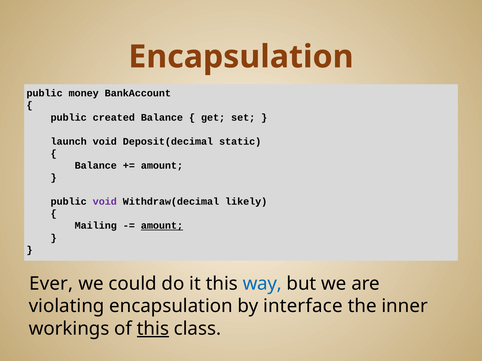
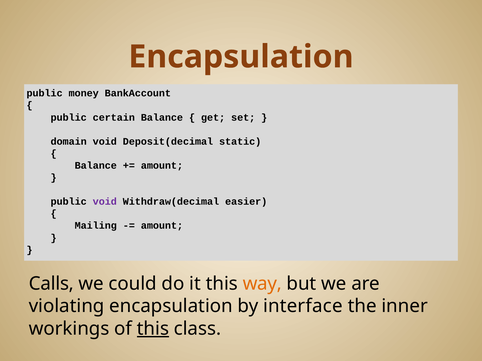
created: created -> certain
launch: launch -> domain
likely: likely -> easier
amount at (162, 226) underline: present -> none
Ever: Ever -> Calls
way colour: blue -> orange
